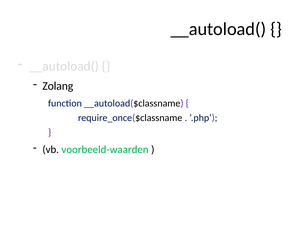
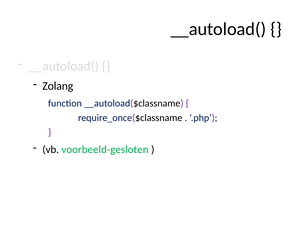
voorbeeld-waarden: voorbeeld-waarden -> voorbeeld-gesloten
